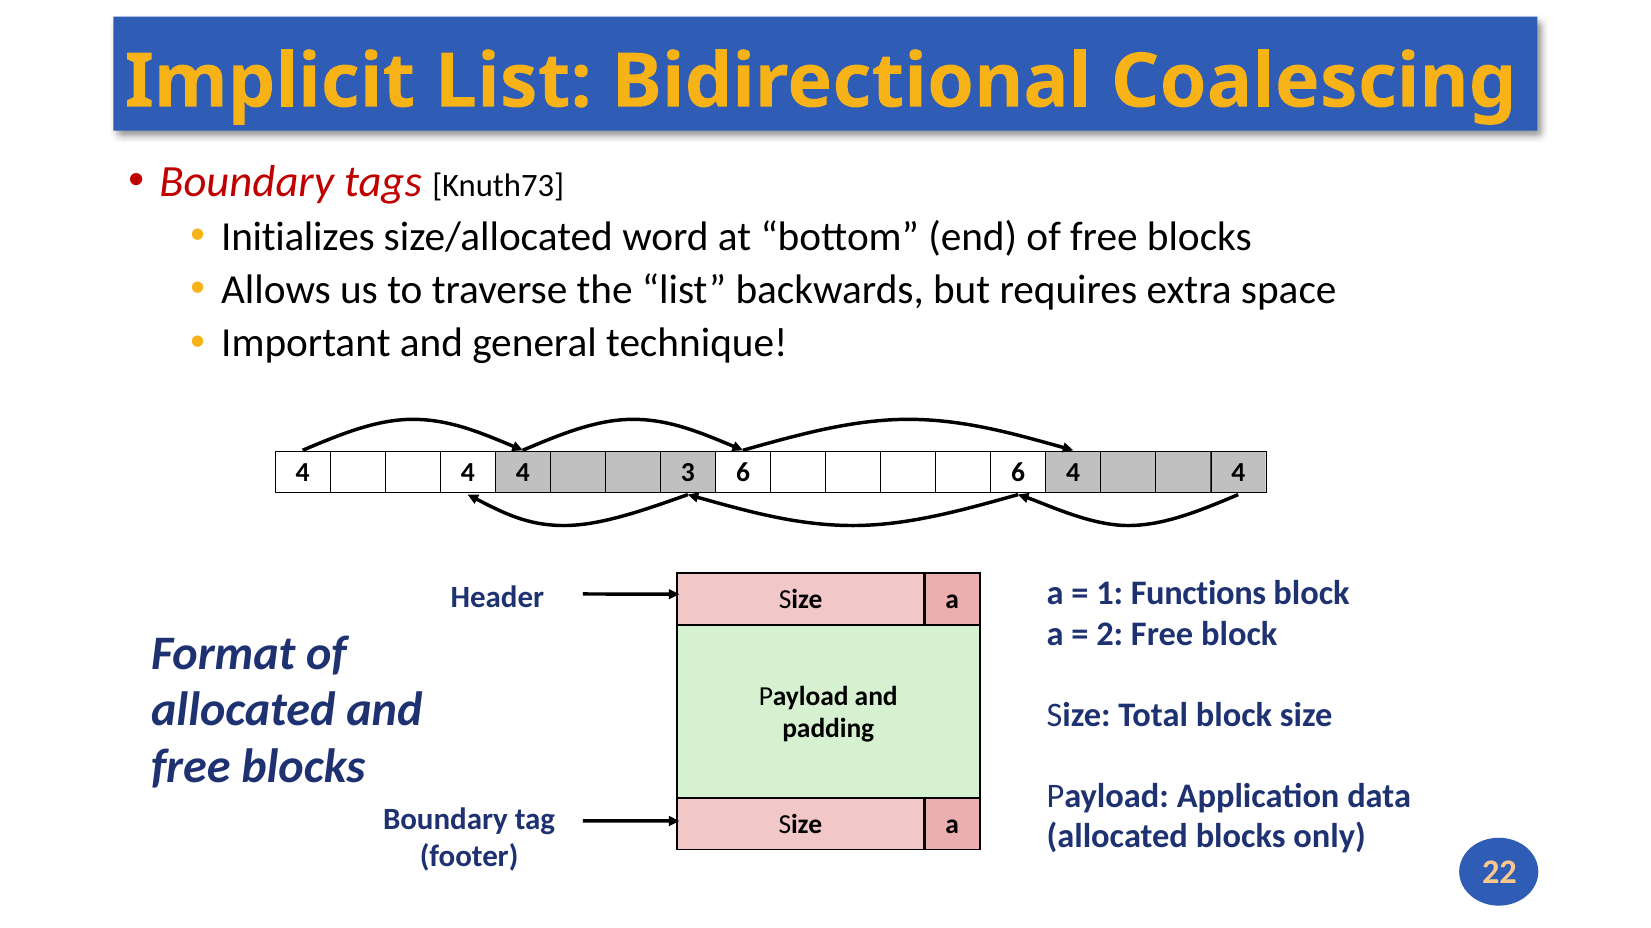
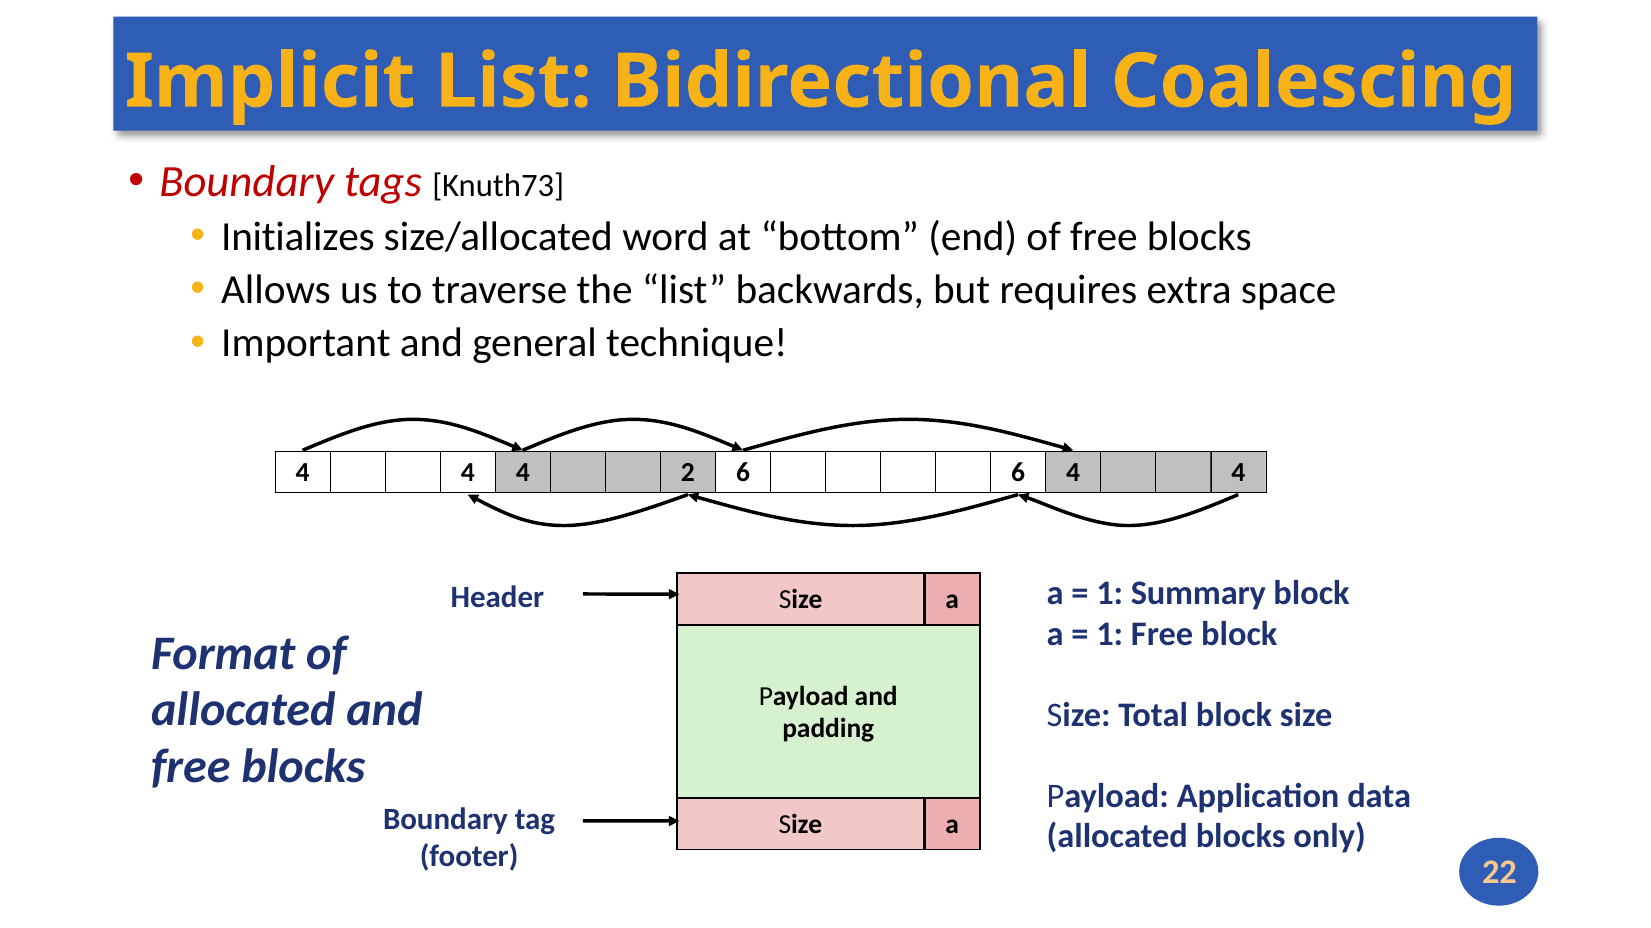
3: 3 -> 2
Functions: Functions -> Summary
2 at (1110, 634): 2 -> 1
